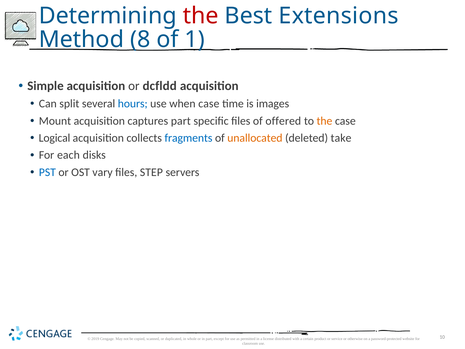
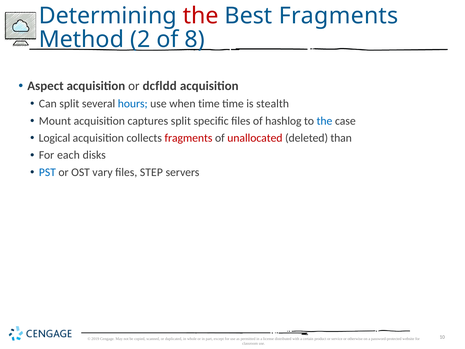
Best Extensions: Extensions -> Fragments
8: 8 -> 2
1: 1 -> 8
Simple: Simple -> Aspect
when case: case -> time
images: images -> stealth
captures part: part -> split
offered: offered -> hashlog
the at (324, 121) colour: orange -> blue
fragments at (188, 138) colour: blue -> red
unallocated colour: orange -> red
take: take -> than
